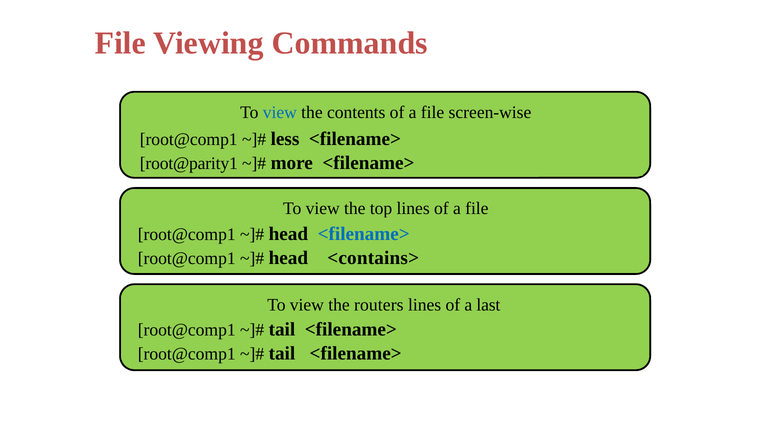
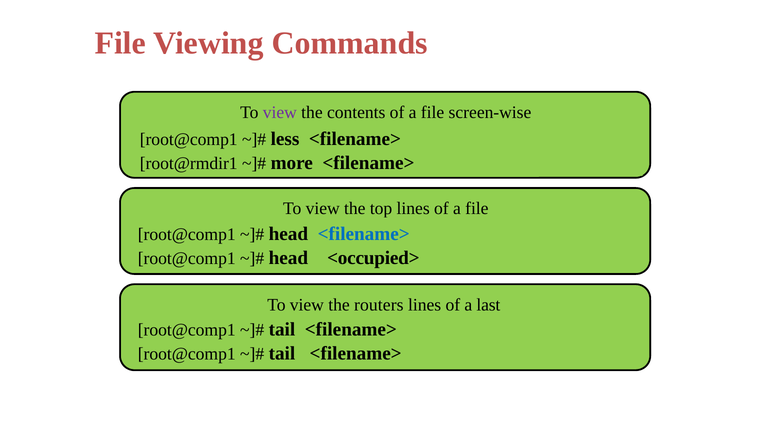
view at (280, 112) colour: blue -> purple
root@parity1: root@parity1 -> root@rmdir1
<contains>: <contains> -> <occupied>
